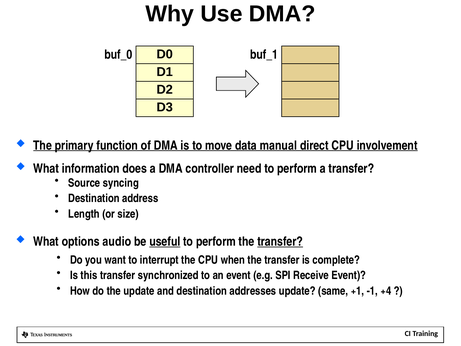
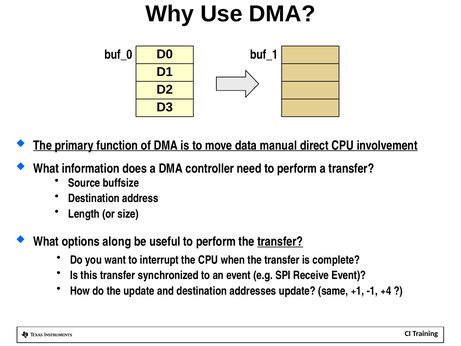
syncing: syncing -> buffsize
audio: audio -> along
useful underline: present -> none
